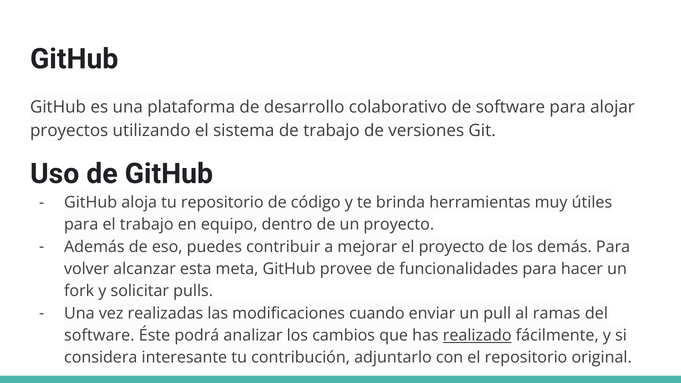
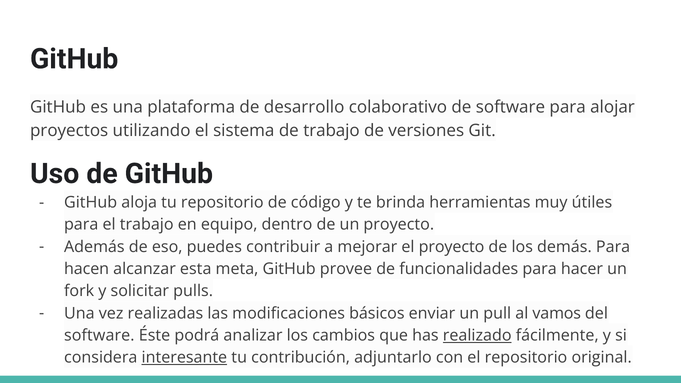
volver: volver -> hacen
cuando: cuando -> básicos
ramas: ramas -> vamos
interesante underline: none -> present
